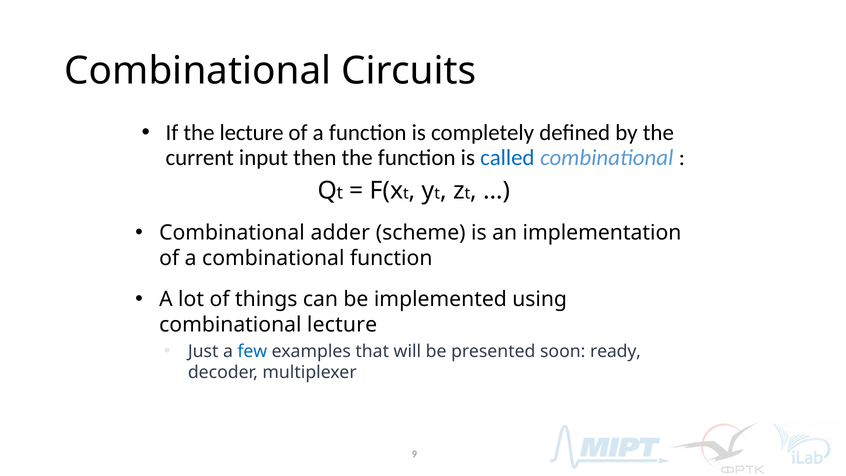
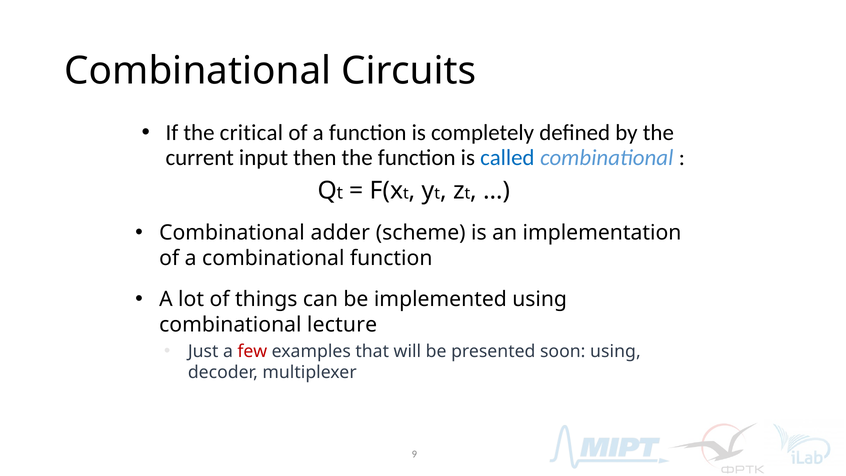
the lecture: lecture -> critical
few colour: blue -> red
soon ready: ready -> using
